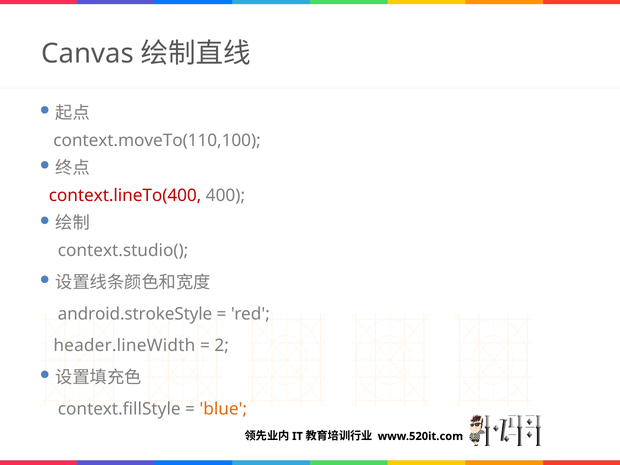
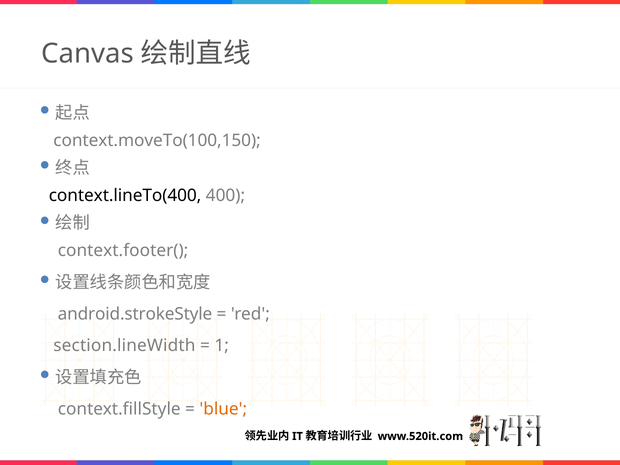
context.moveTo(110,100: context.moveTo(110,100 -> context.moveTo(100,150
context.lineTo(400 colour: red -> black
context.studio(: context.studio( -> context.footer(
header.lineWidth: header.lineWidth -> section.lineWidth
2: 2 -> 1
